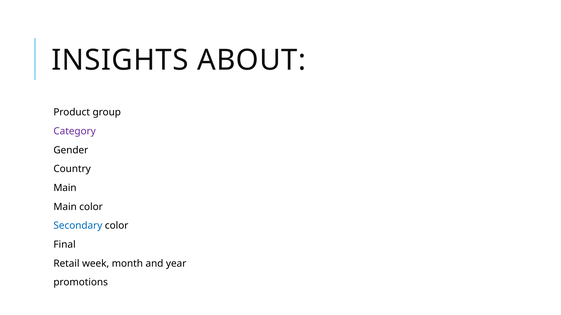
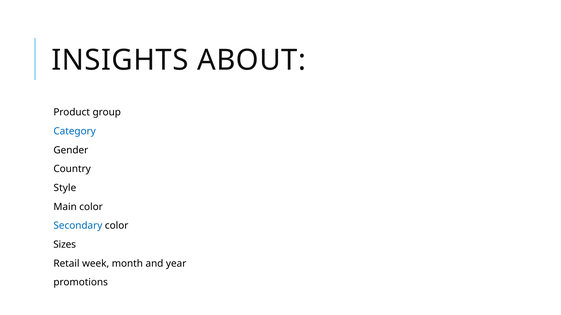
Category colour: purple -> blue
Main at (65, 188): Main -> Style
Final: Final -> Sizes
